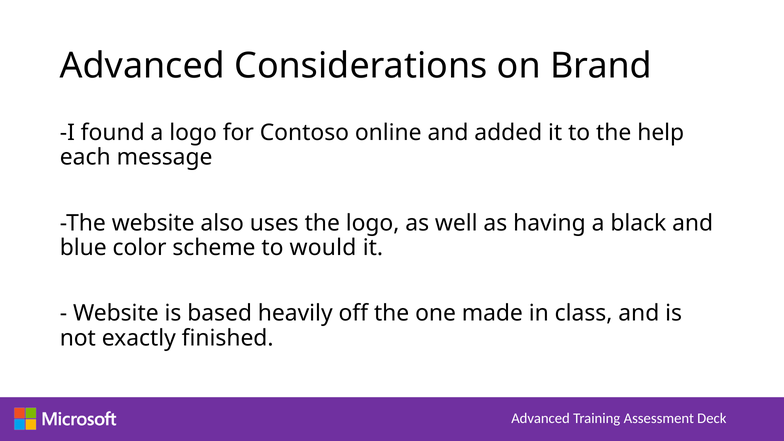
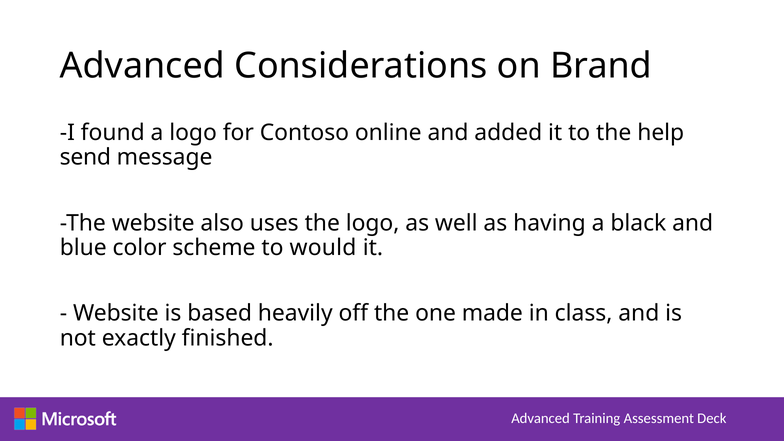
each: each -> send
